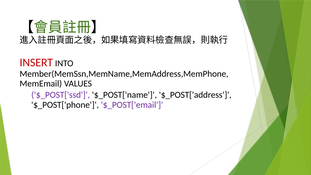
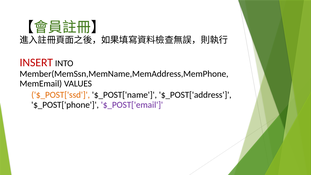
$_POST['ssd colour: purple -> orange
